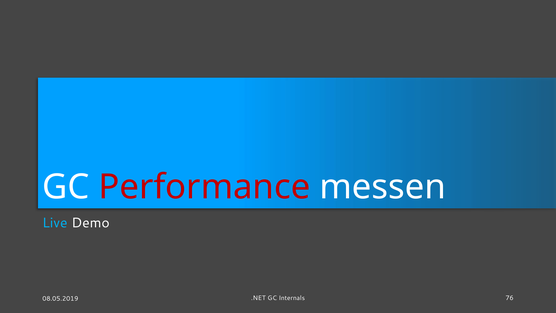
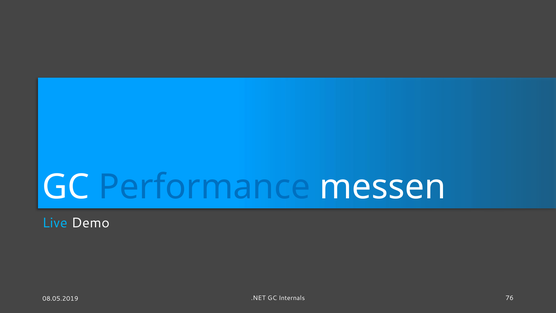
Performance colour: red -> blue
